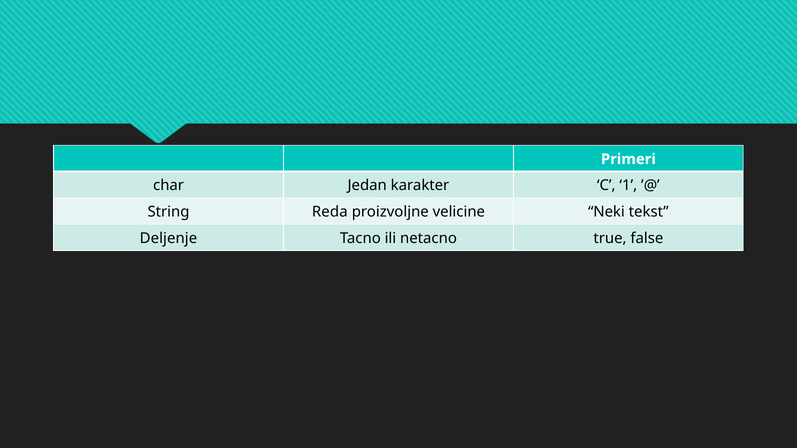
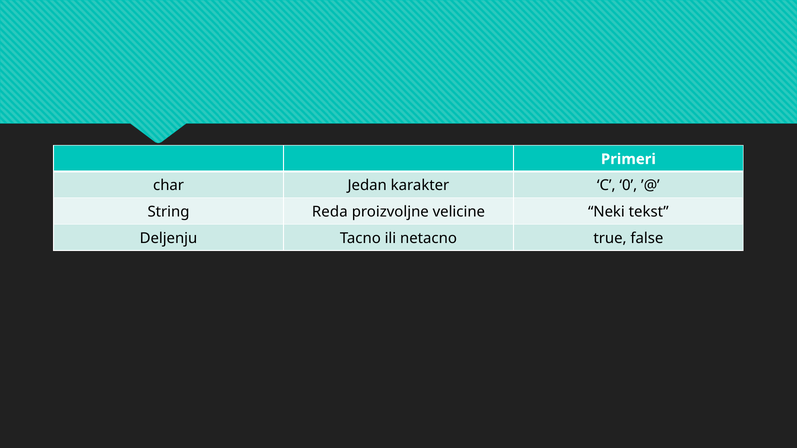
1: 1 -> 0
Deljenje: Deljenje -> Deljenju
